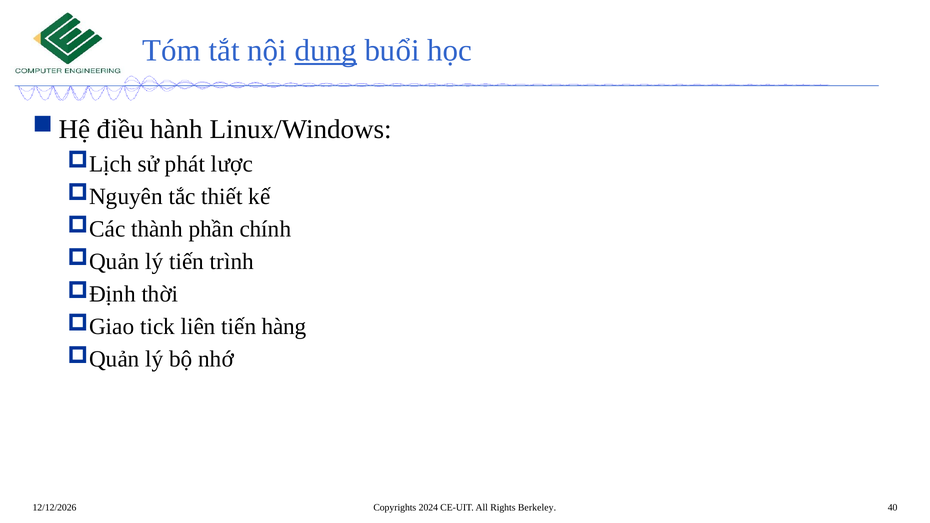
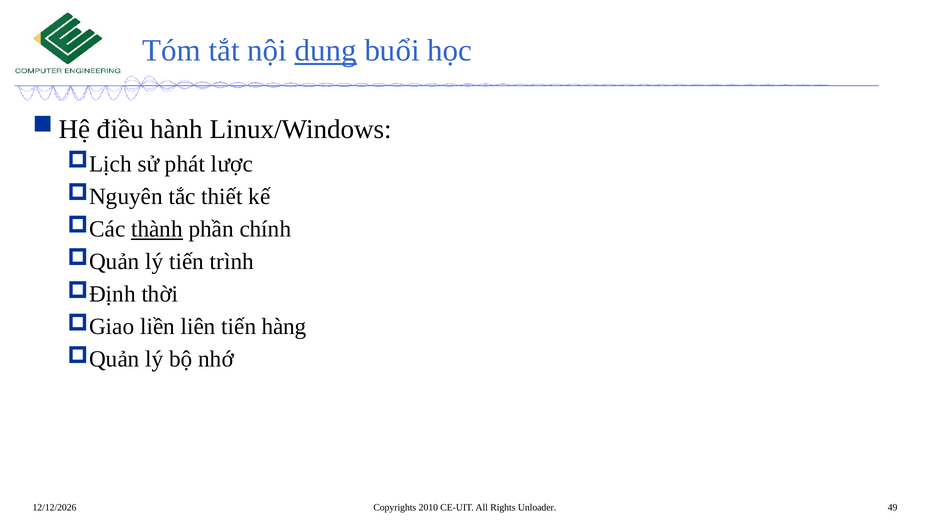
thành underline: none -> present
tick: tick -> liền
2024: 2024 -> 2010
Berkeley: Berkeley -> Unloader
40: 40 -> 49
